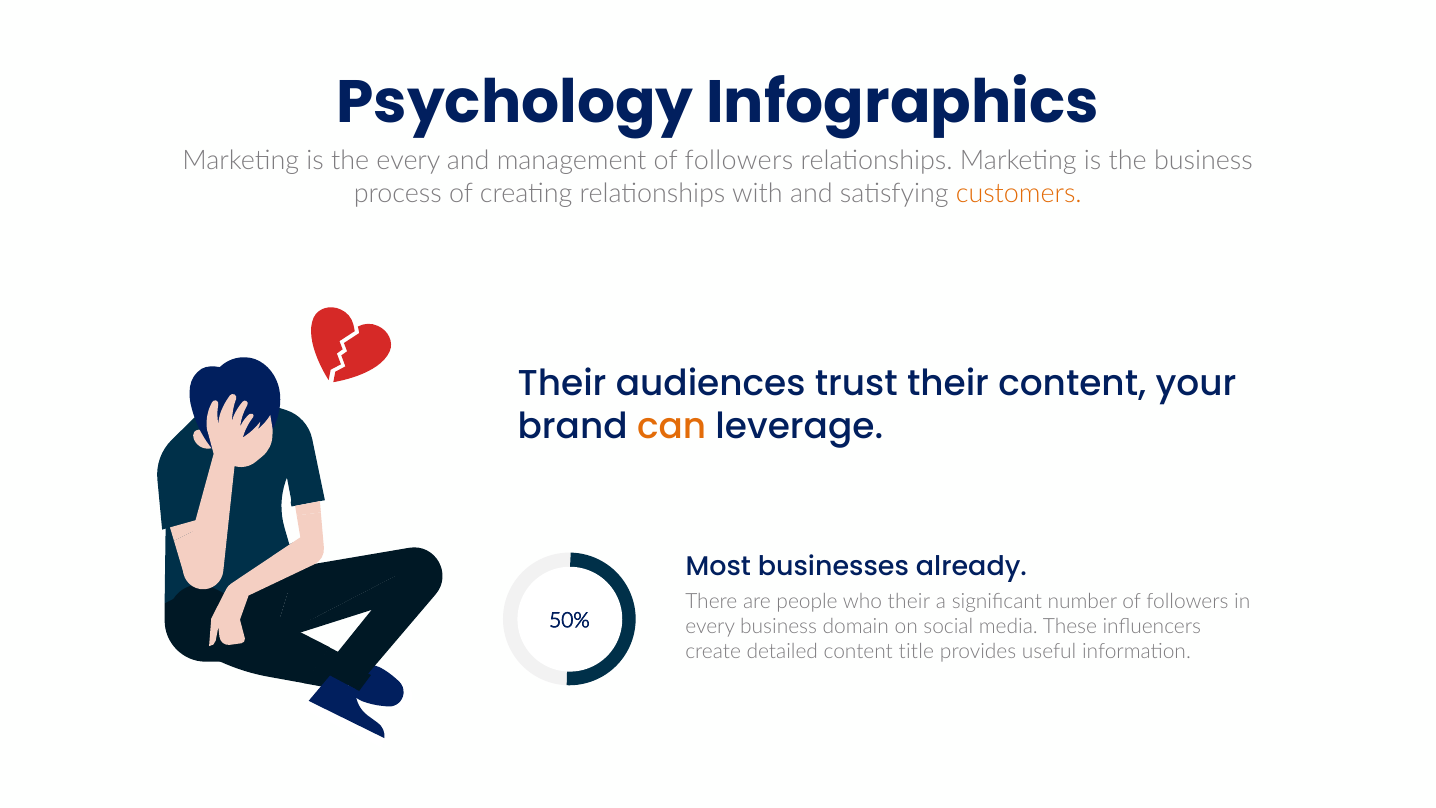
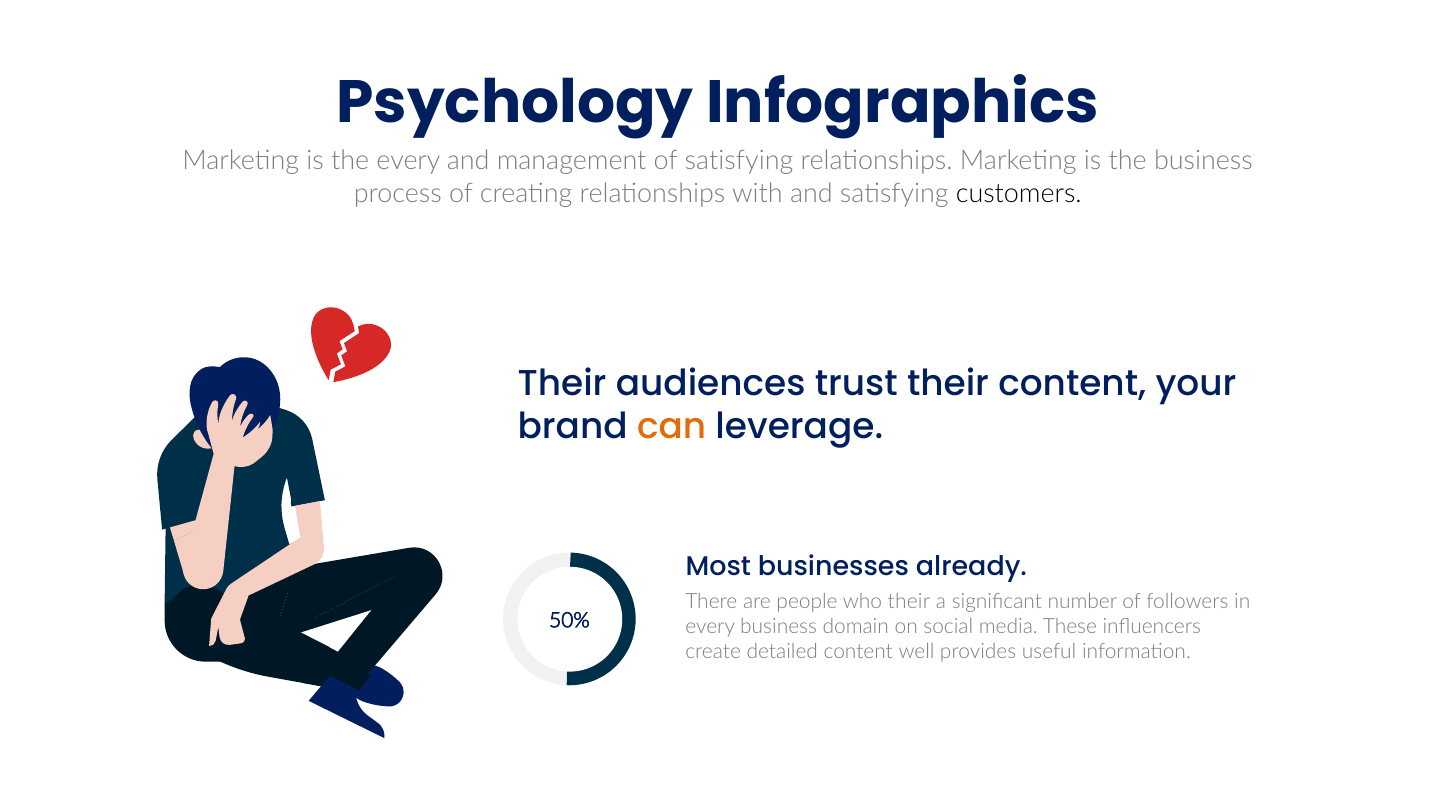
management of followers: followers -> satisfying
customers colour: orange -> black
title: title -> well
